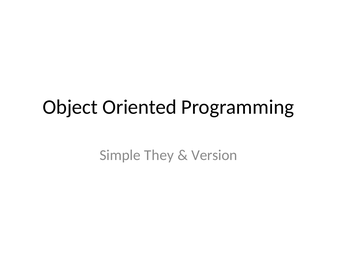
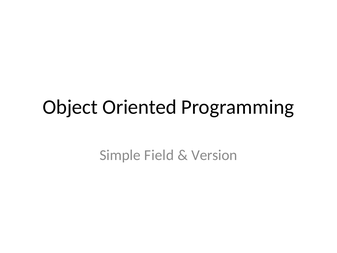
They: They -> Field
